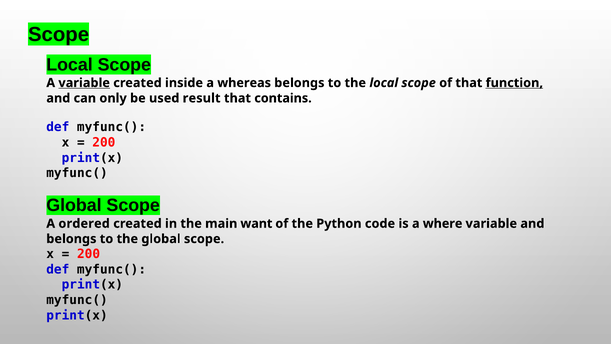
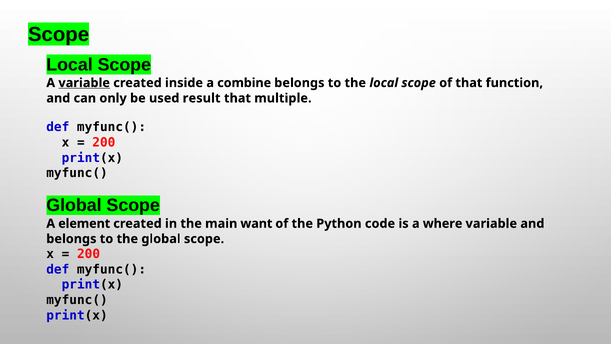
whereas: whereas -> combine
function underline: present -> none
contains: contains -> multiple
ordered: ordered -> element
